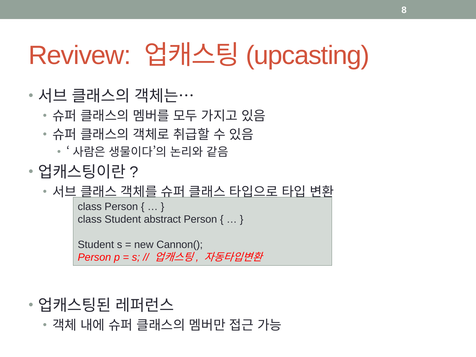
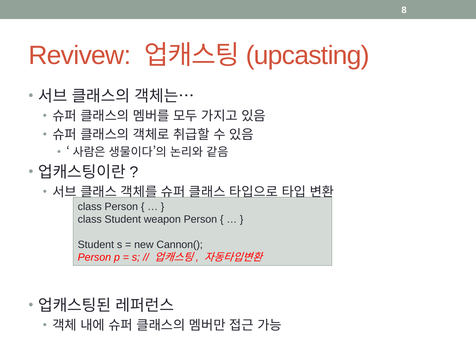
abstract: abstract -> weapon
